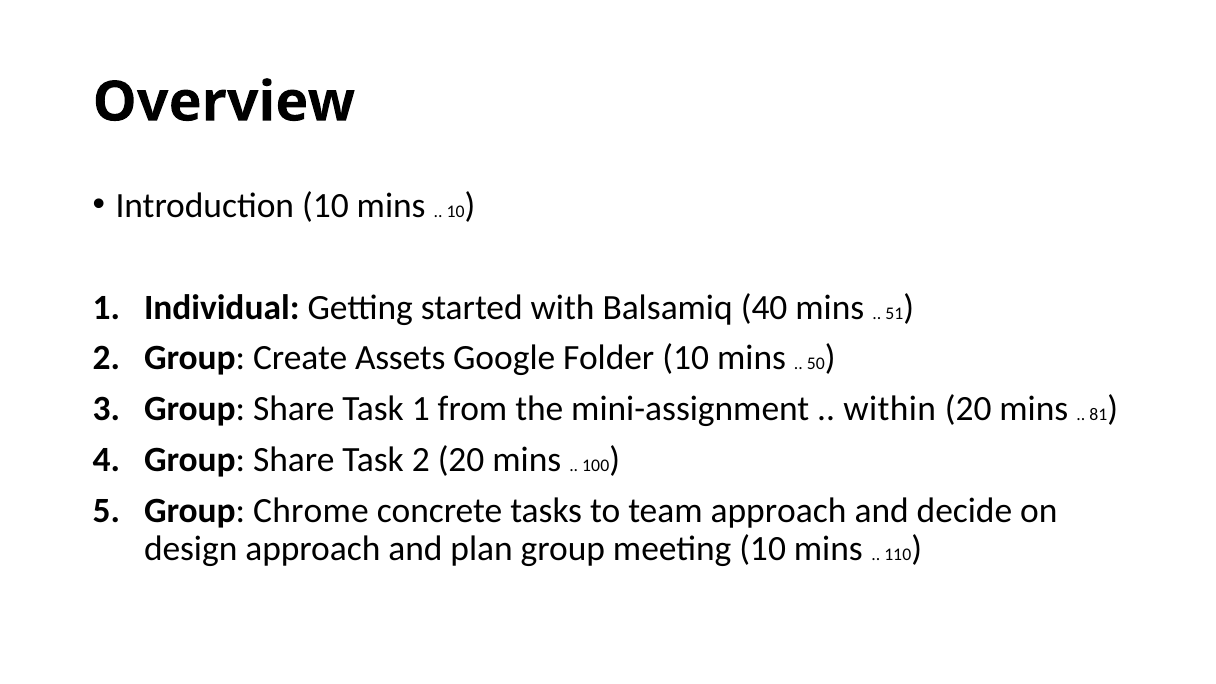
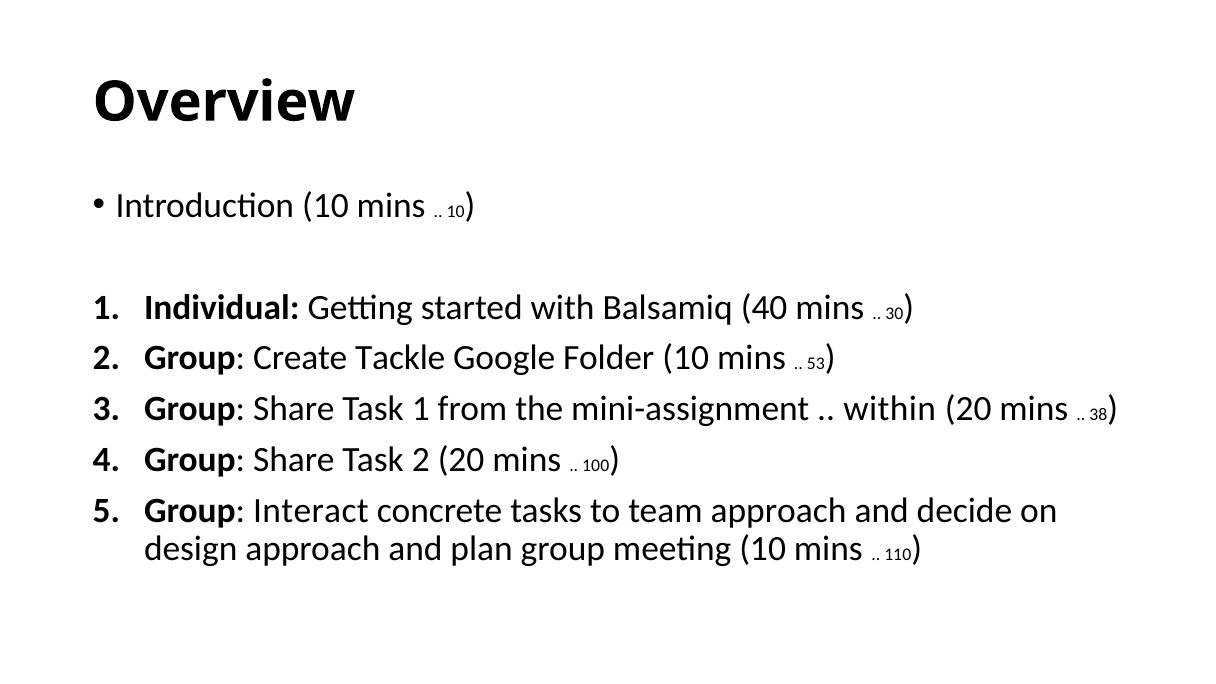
51: 51 -> 30
Assets: Assets -> Tackle
50: 50 -> 53
81: 81 -> 38
Chrome: Chrome -> Interact
